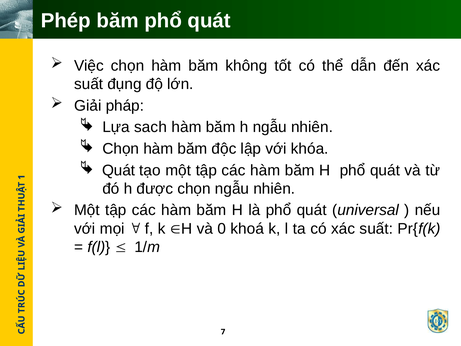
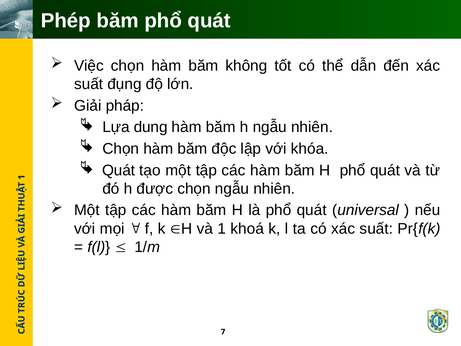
sach: sach -> dung
và 0: 0 -> 1
